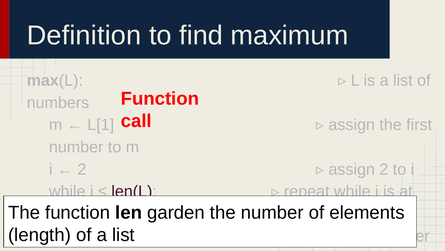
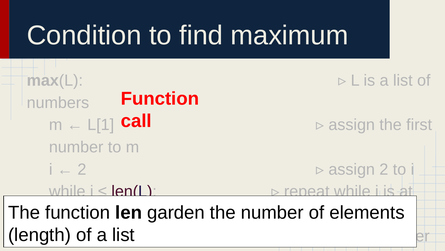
Definition: Definition -> Condition
